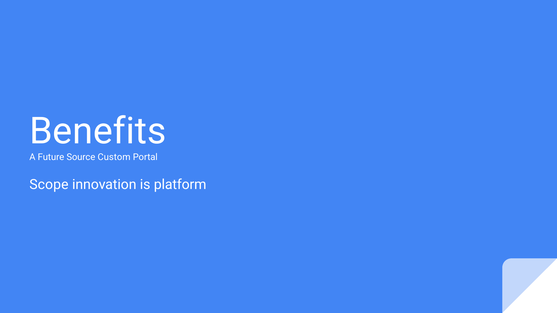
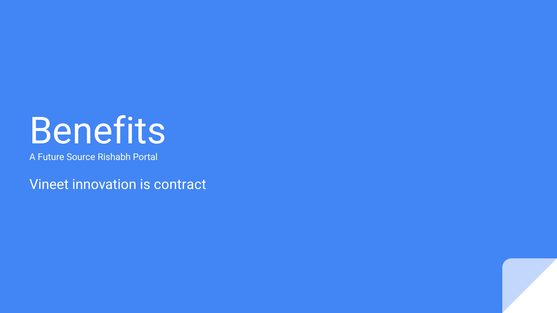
Custom: Custom -> Rishabh
Scope: Scope -> Vineet
platform: platform -> contract
